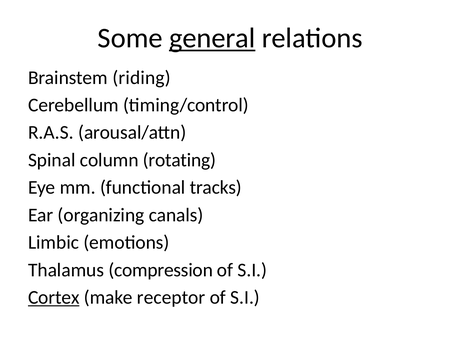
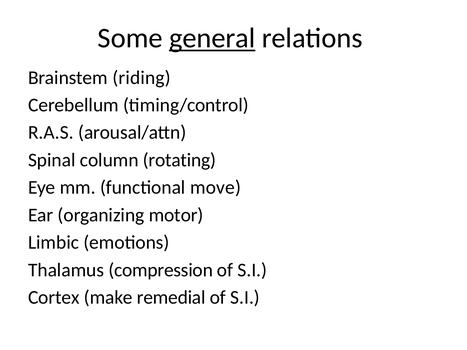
tracks: tracks -> move
canals: canals -> motor
Cortex underline: present -> none
receptor: receptor -> remedial
